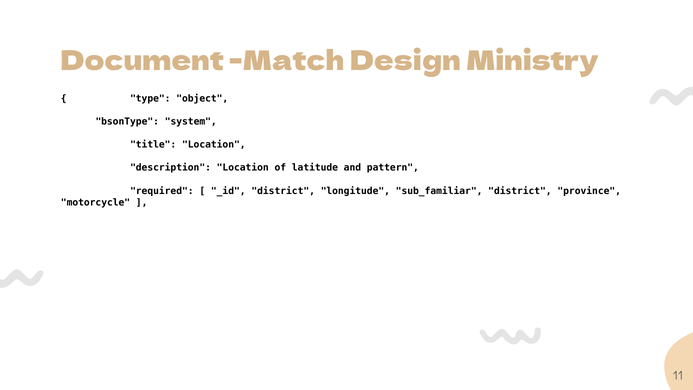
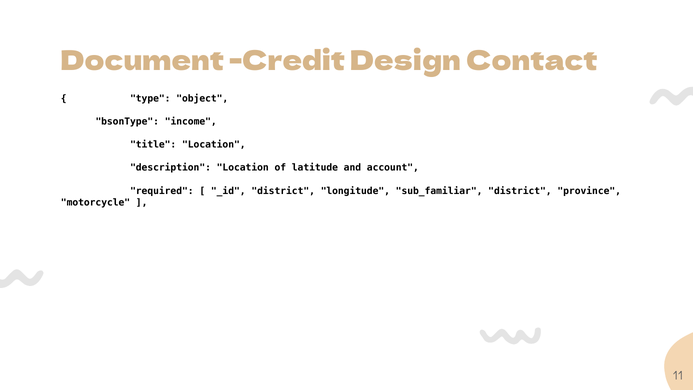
Match: Match -> Credit
Ministry: Ministry -> Contact
system: system -> income
pattern: pattern -> account
